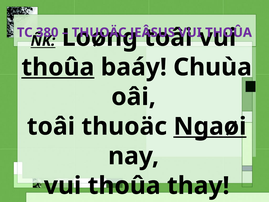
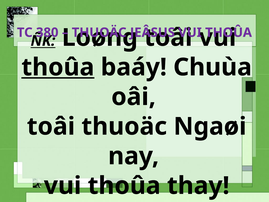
Ngaøi underline: present -> none
